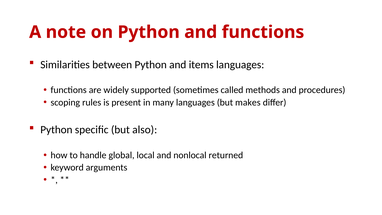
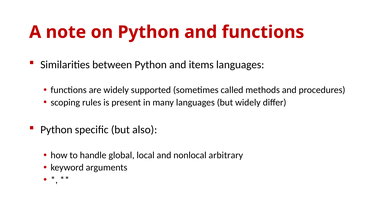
but makes: makes -> widely
returned: returned -> arbitrary
